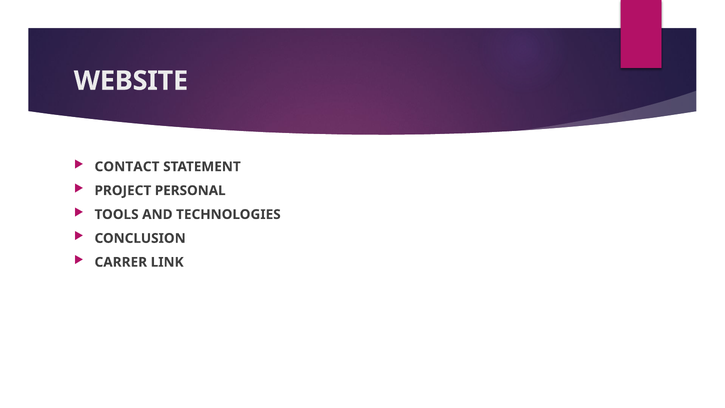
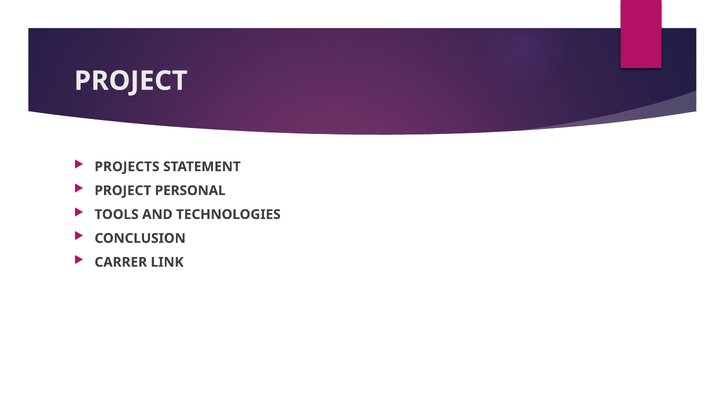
WEBSITE at (131, 81): WEBSITE -> PROJECT
CONTACT: CONTACT -> PROJECTS
